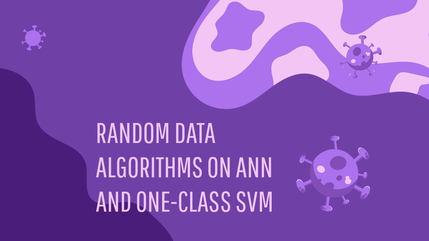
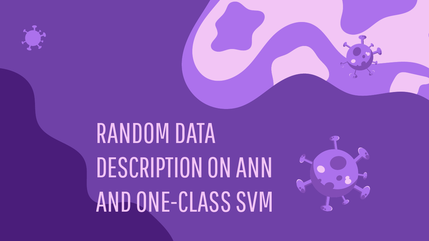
ALGORITHMS: ALGORITHMS -> DESCRIPTION
